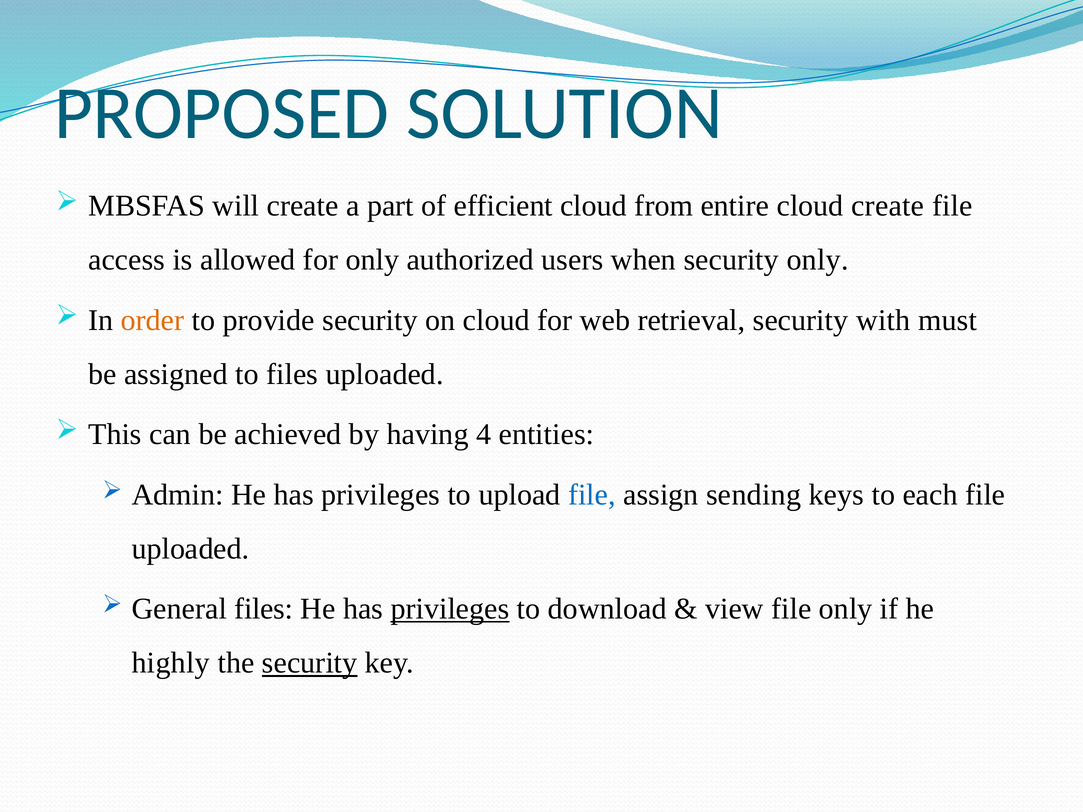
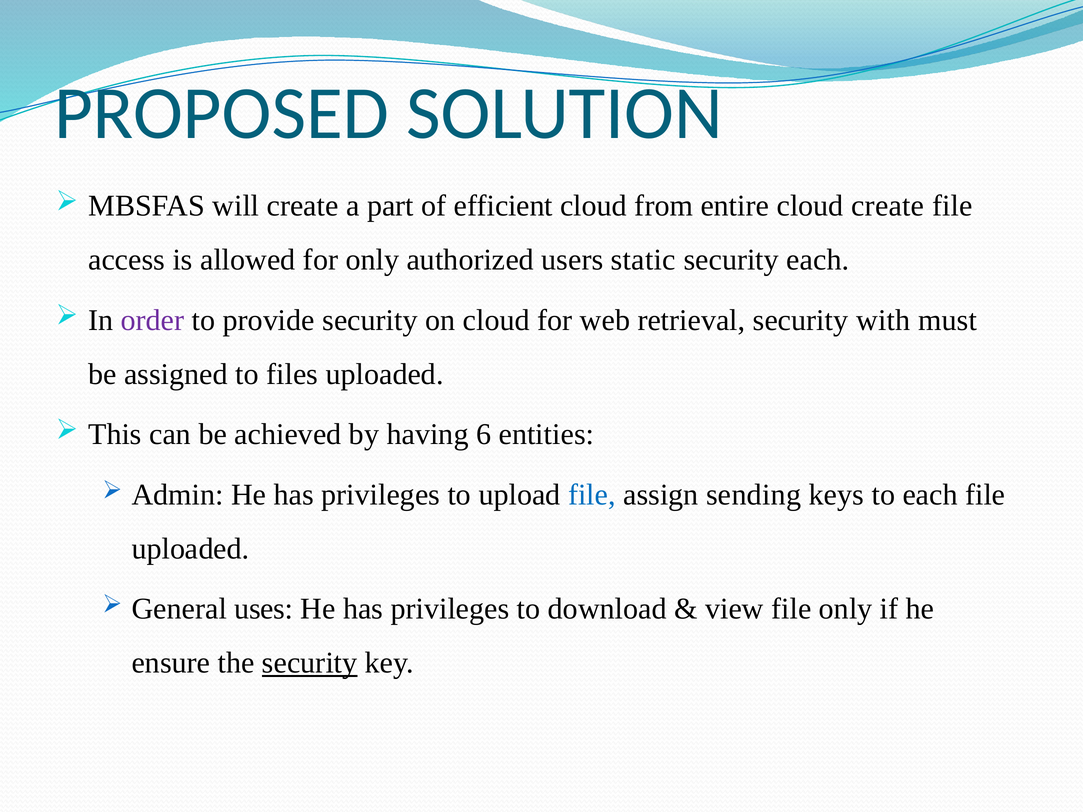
when: when -> static
security only: only -> each
order colour: orange -> purple
4: 4 -> 6
General files: files -> uses
privileges at (450, 609) underline: present -> none
highly: highly -> ensure
